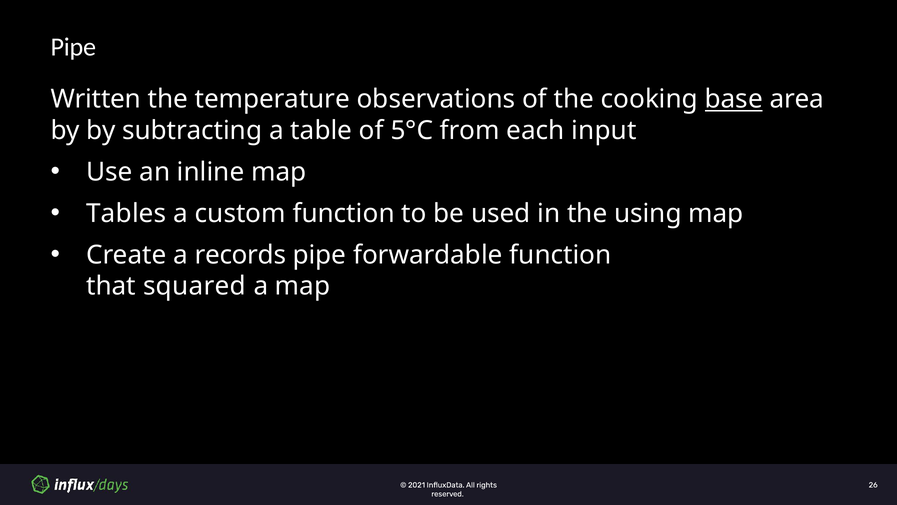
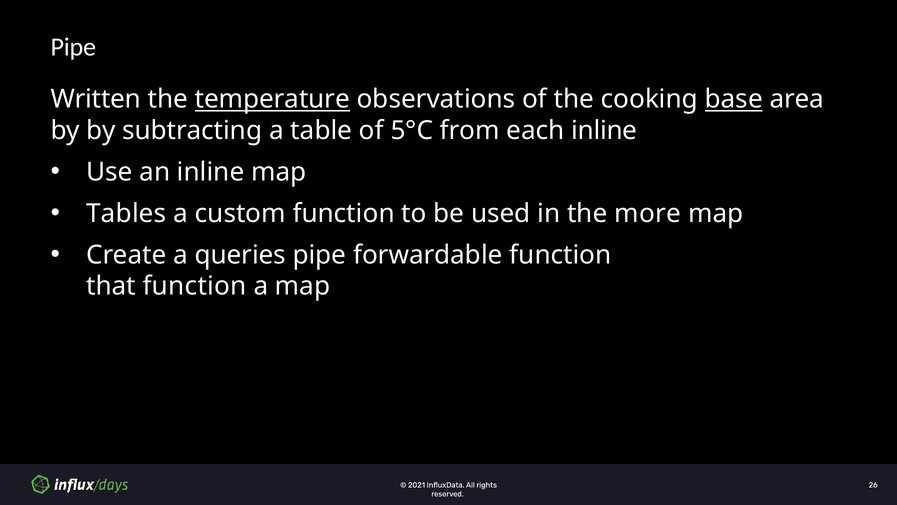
temperature underline: none -> present
each input: input -> inline
using: using -> more
records: records -> queries
that squared: squared -> function
